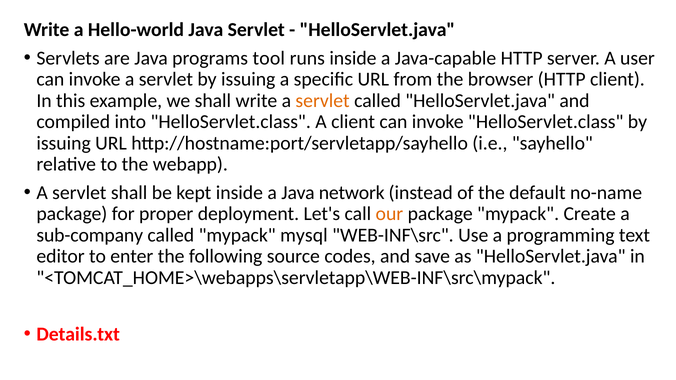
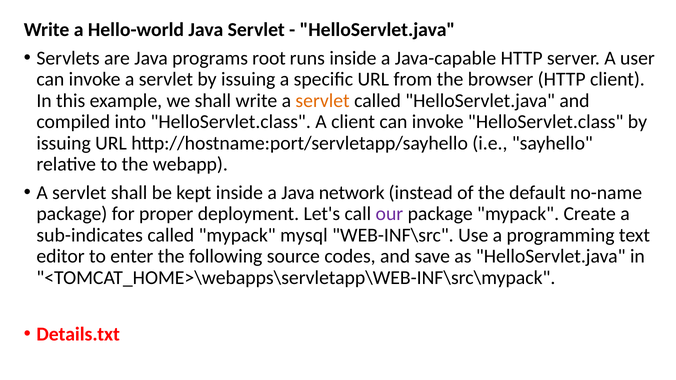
tool: tool -> root
our colour: orange -> purple
sub-company: sub-company -> sub-indicates
